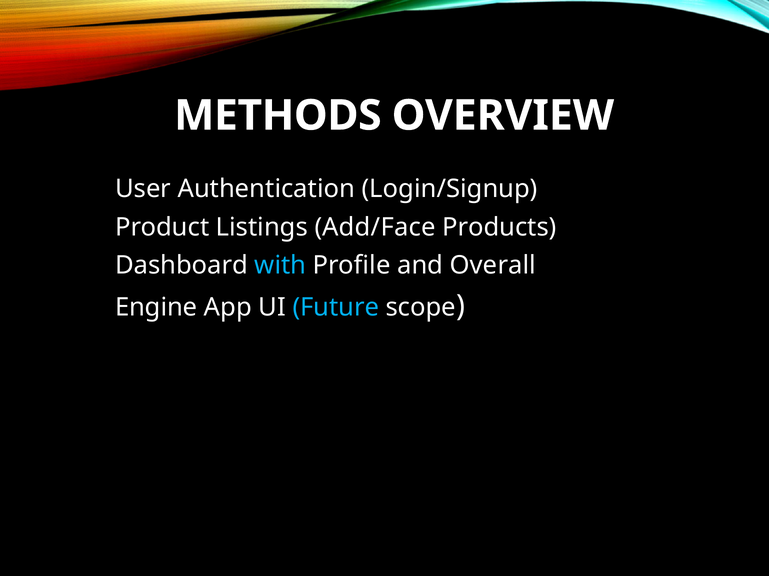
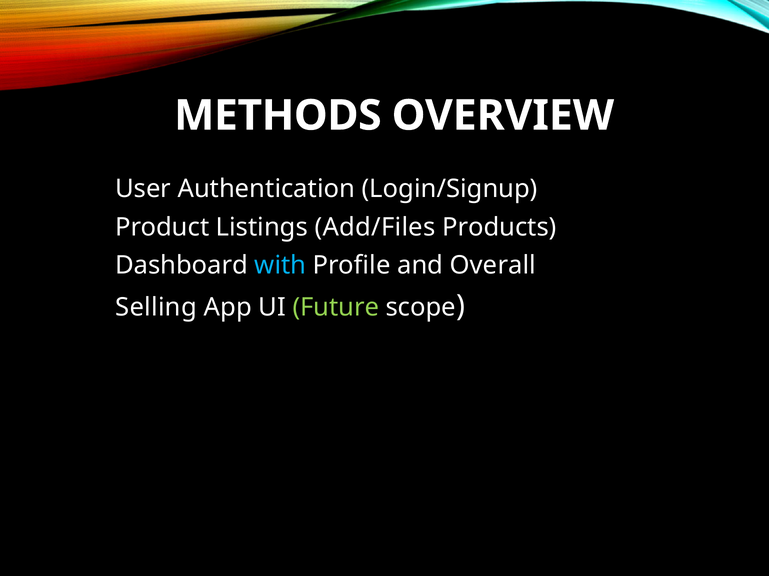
Add/Face: Add/Face -> Add/Files
Engine: Engine -> Selling
Future colour: light blue -> light green
